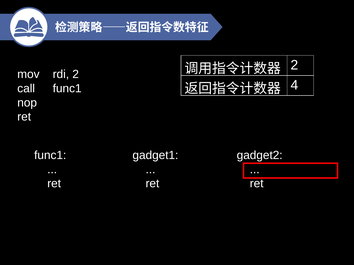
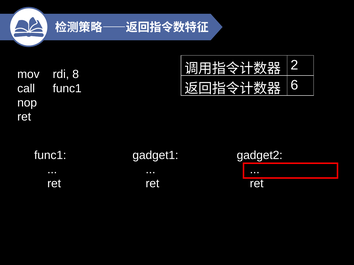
rdi 2: 2 -> 8
4: 4 -> 6
